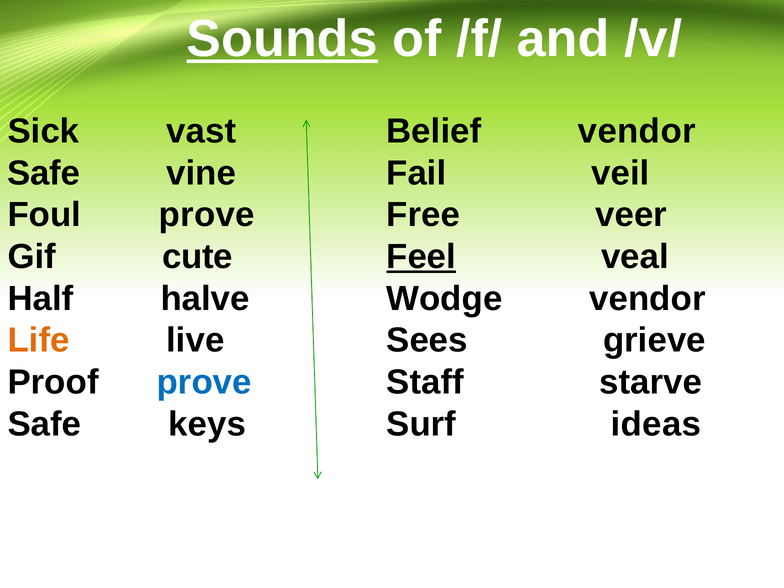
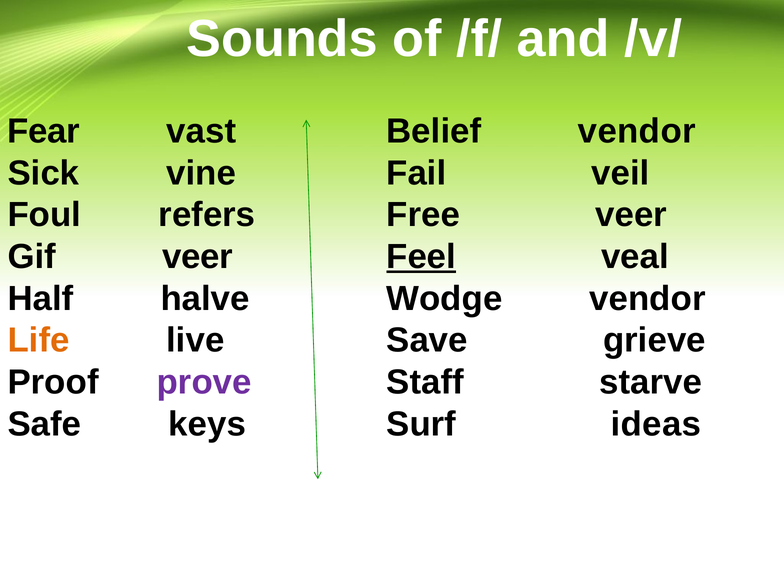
Sounds underline: present -> none
Sick: Sick -> Fear
Safe at (44, 173): Safe -> Sick
Foul prove: prove -> refers
Gif cute: cute -> veer
Sees: Sees -> Save
prove at (204, 382) colour: blue -> purple
